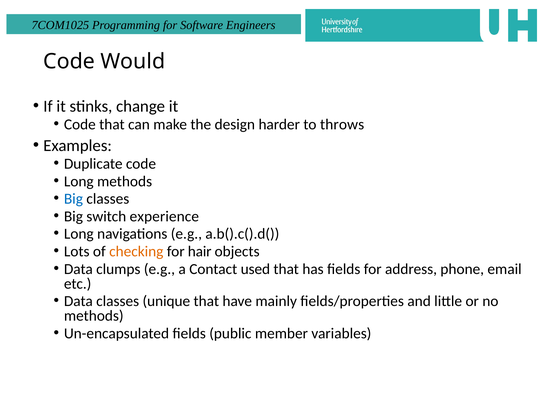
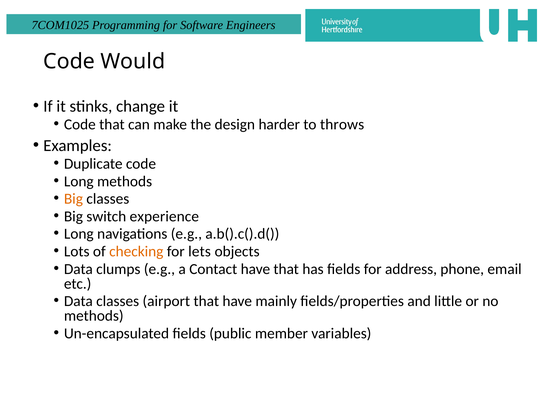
Big at (73, 199) colour: blue -> orange
hair: hair -> lets
Contact used: used -> have
unique: unique -> airport
